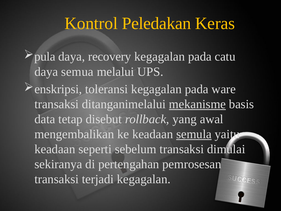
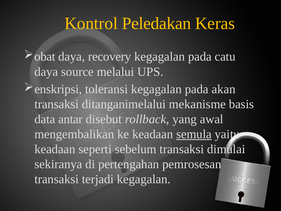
pula: pula -> obat
semua: semua -> source
ware: ware -> akan
mekanisme underline: present -> none
tetap: tetap -> antar
